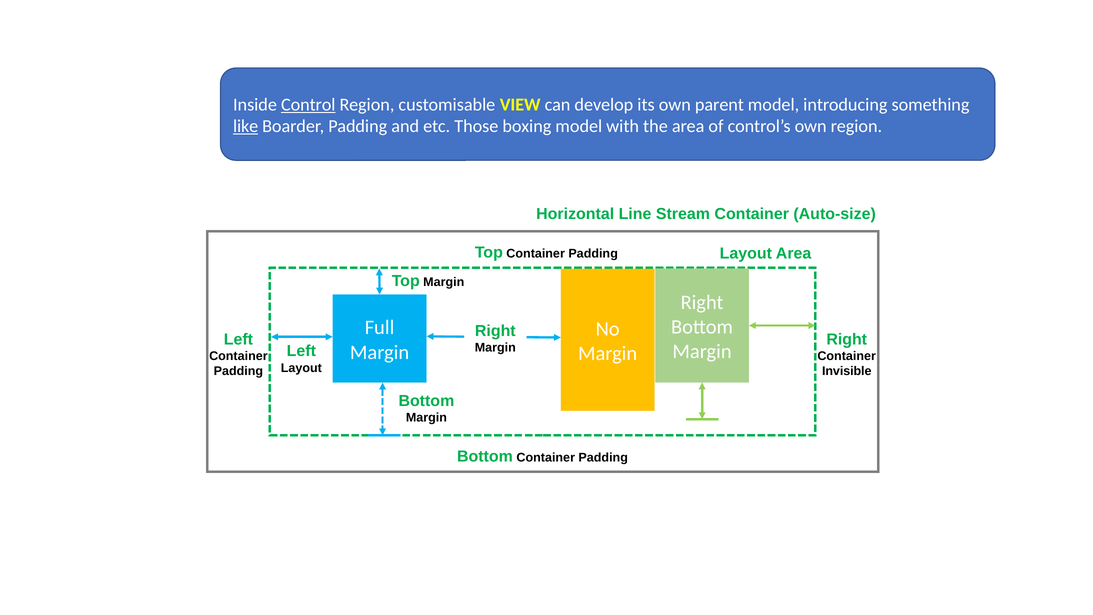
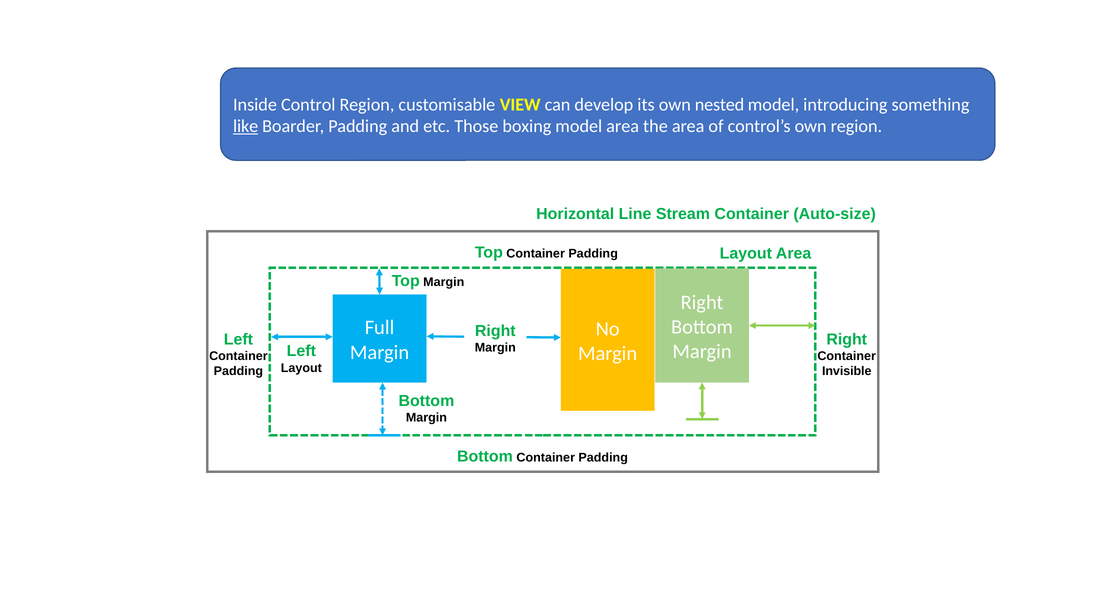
Control underline: present -> none
parent: parent -> nested
model with: with -> area
